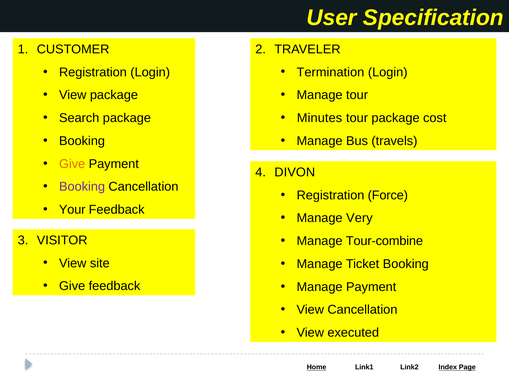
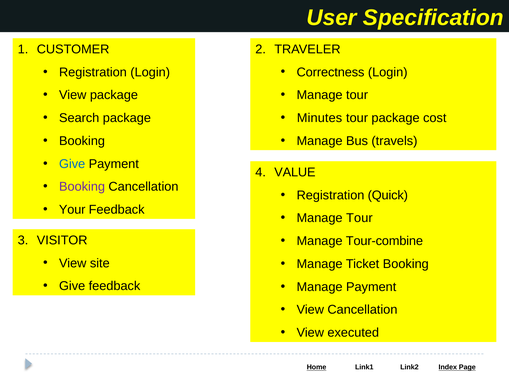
Termination: Termination -> Correctness
Give at (72, 164) colour: orange -> blue
DIVON: DIVON -> VALUE
Force: Force -> Quick
Very at (359, 218): Very -> Tour
